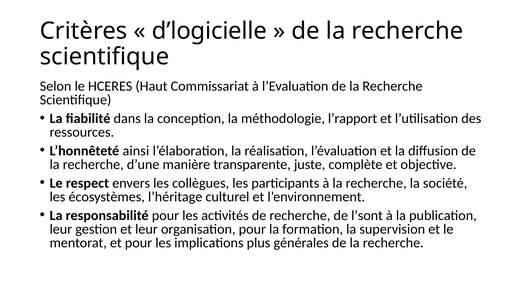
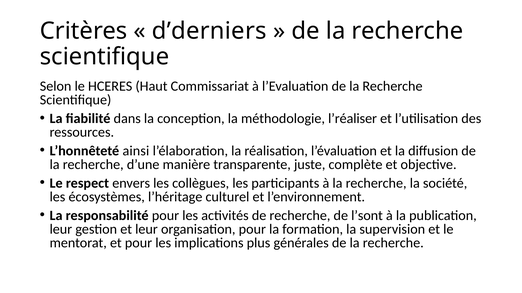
d’logicielle: d’logicielle -> d’derniers
l’rapport: l’rapport -> l’réaliser
